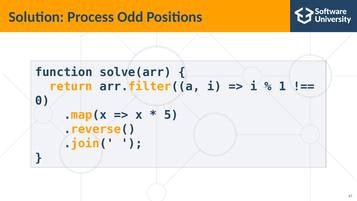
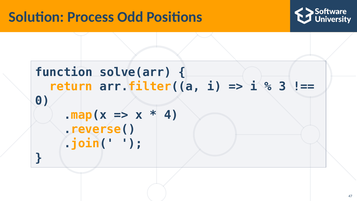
1: 1 -> 3
5: 5 -> 4
